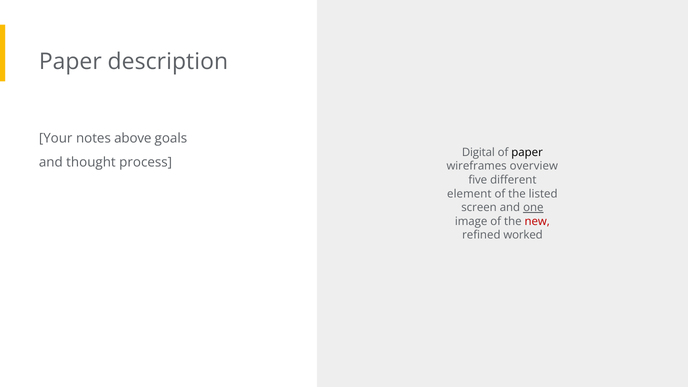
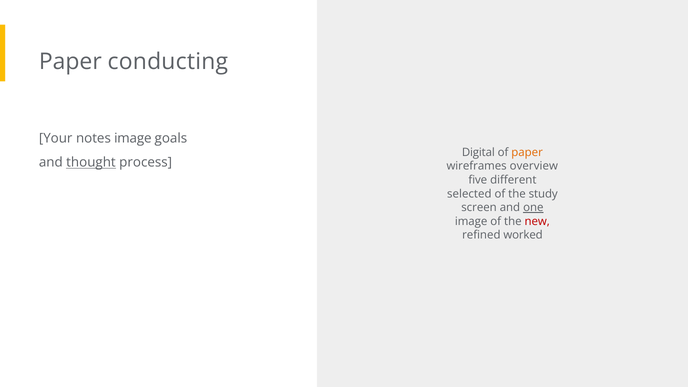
description: description -> conducting
notes above: above -> image
paper at (527, 152) colour: black -> orange
thought underline: none -> present
element: element -> selected
listed: listed -> study
